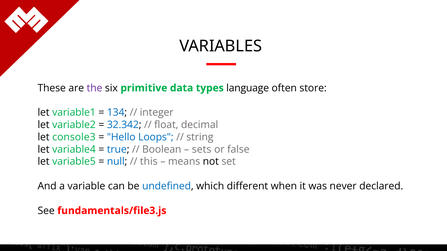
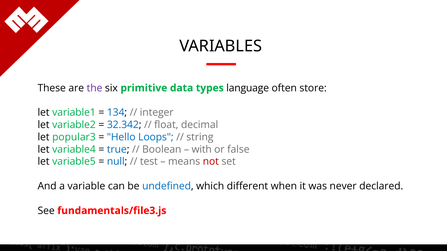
console3: console3 -> popular3
sets: sets -> with
this: this -> test
not colour: black -> red
